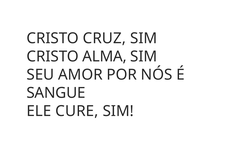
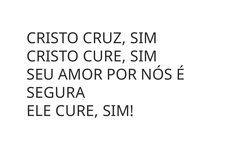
CRISTO ALMA: ALMA -> CURE
SANGUE: SANGUE -> SEGURA
